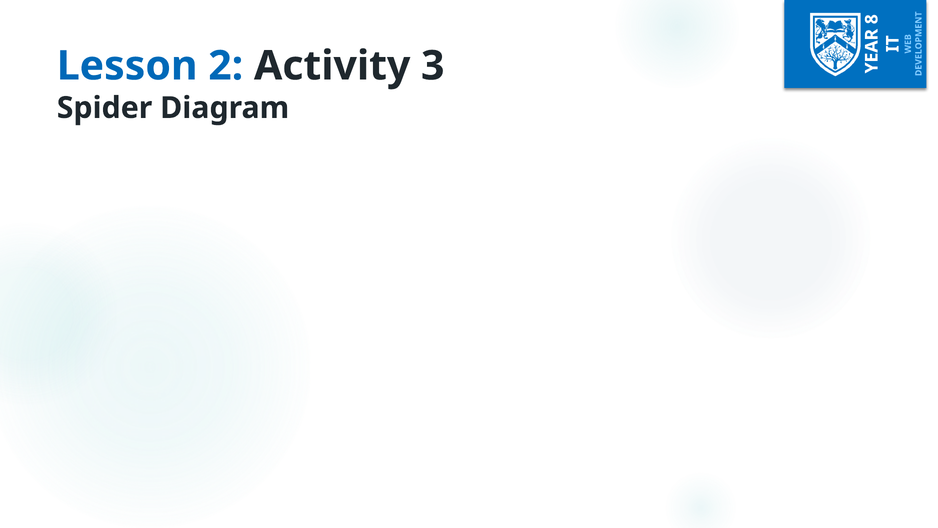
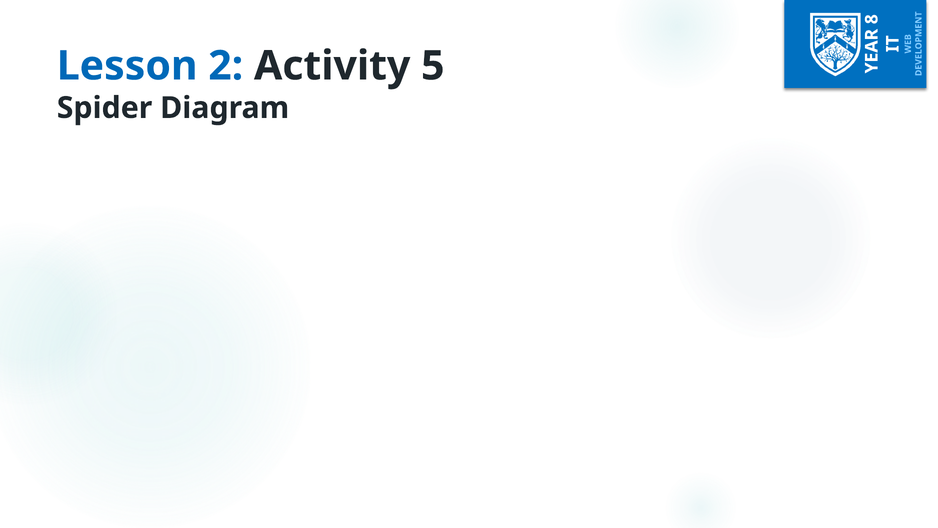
3: 3 -> 5
